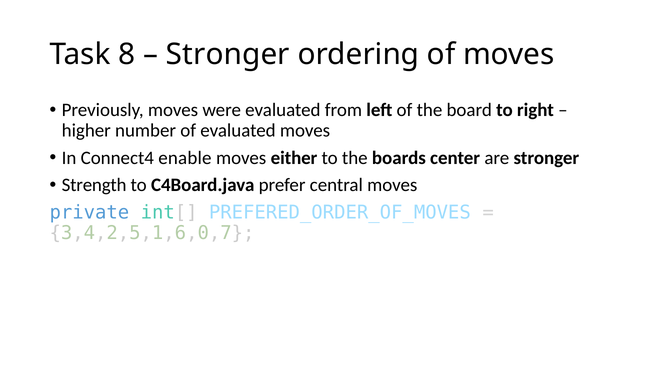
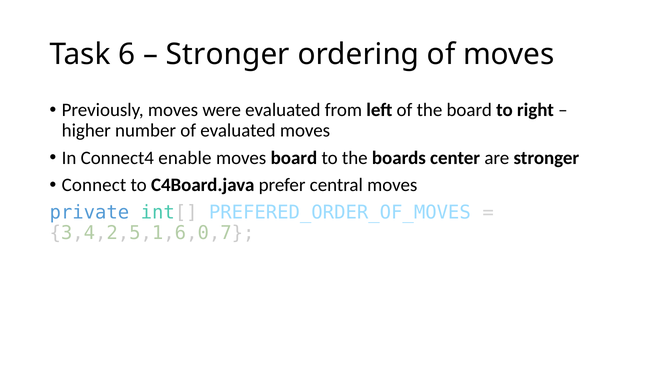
8: 8 -> 6
moves either: either -> board
Strength: Strength -> Connect
